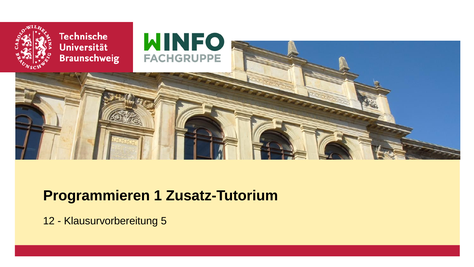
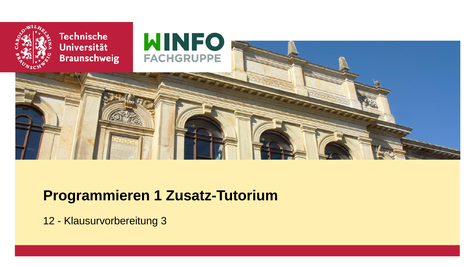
5: 5 -> 3
